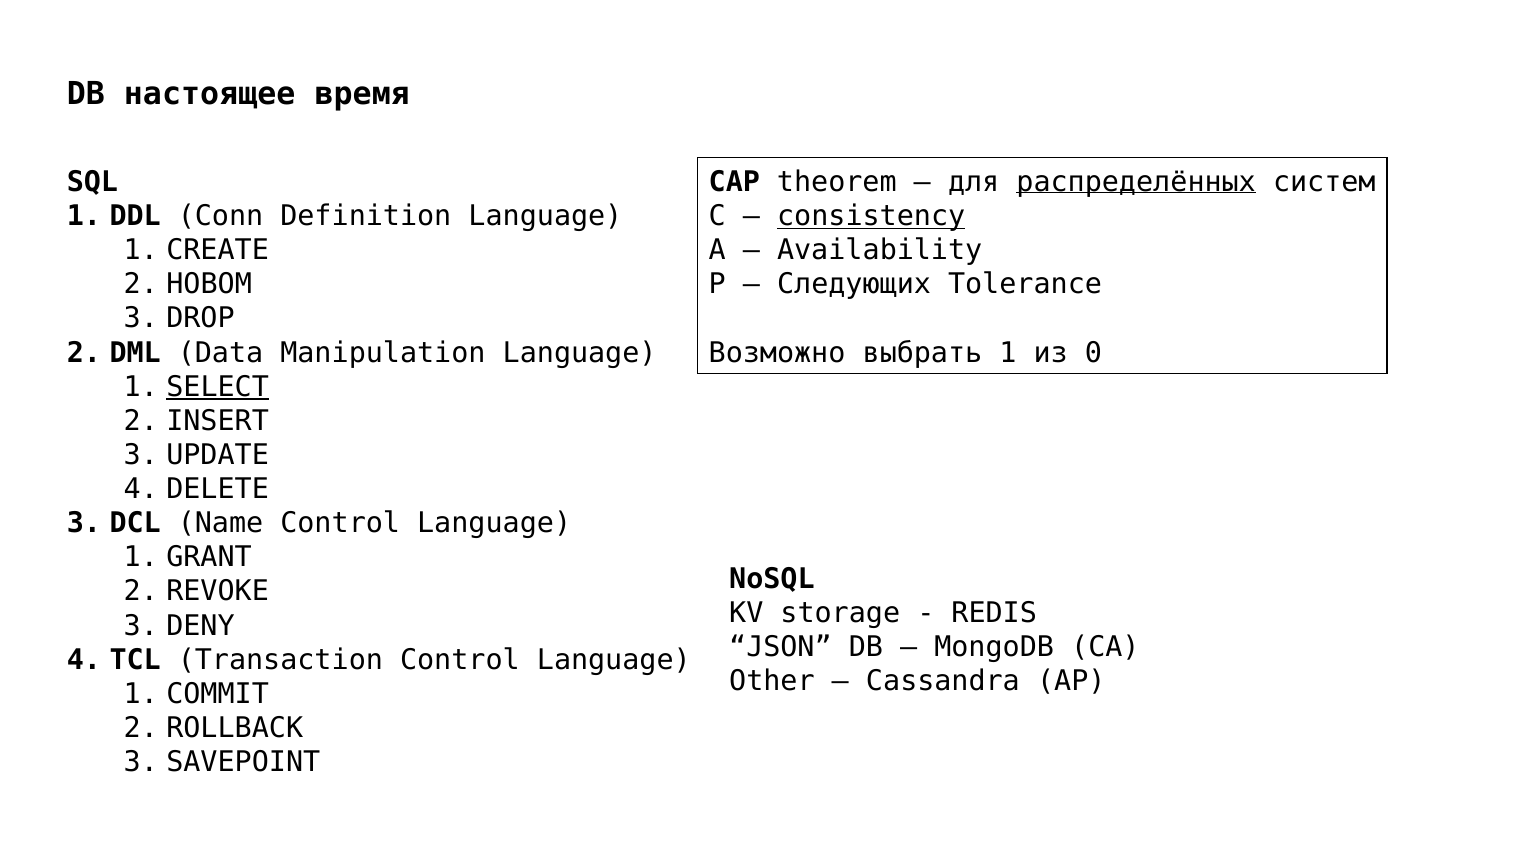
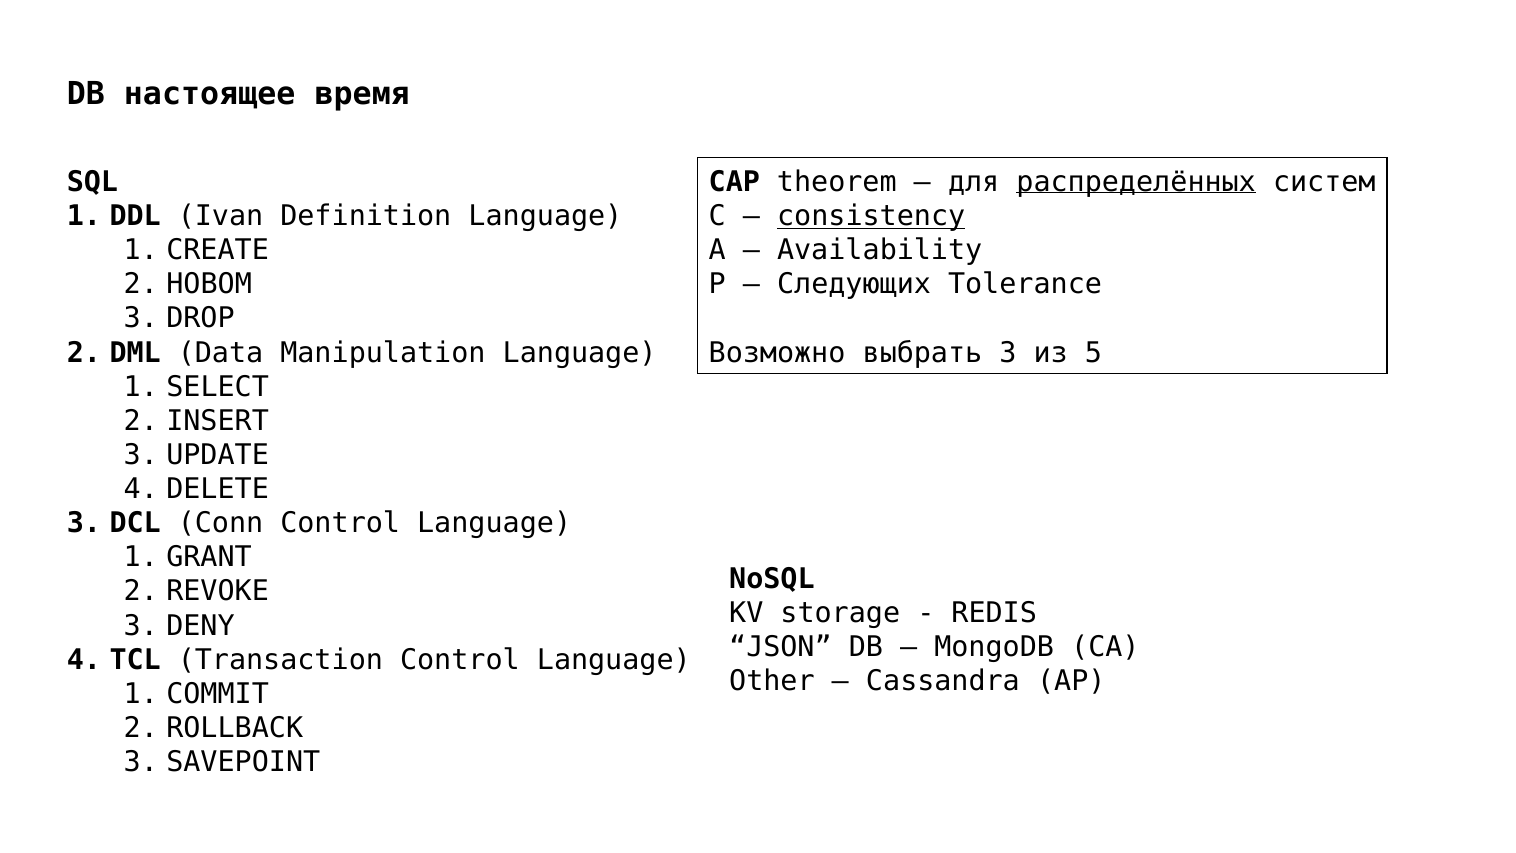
Conn: Conn -> Ivan
выбрать 1: 1 -> 3
0: 0 -> 5
SELECT underline: present -> none
Name: Name -> Conn
